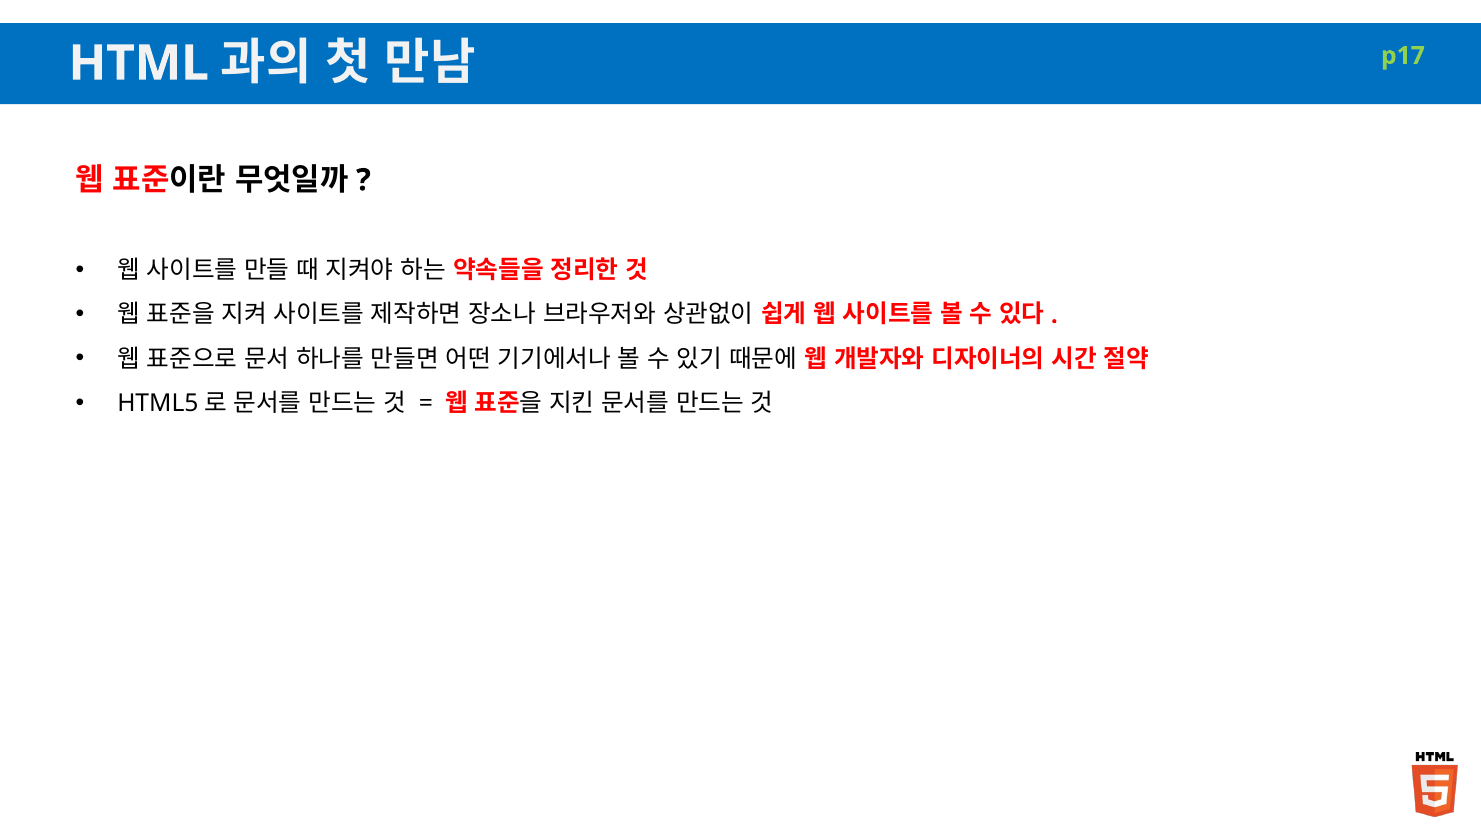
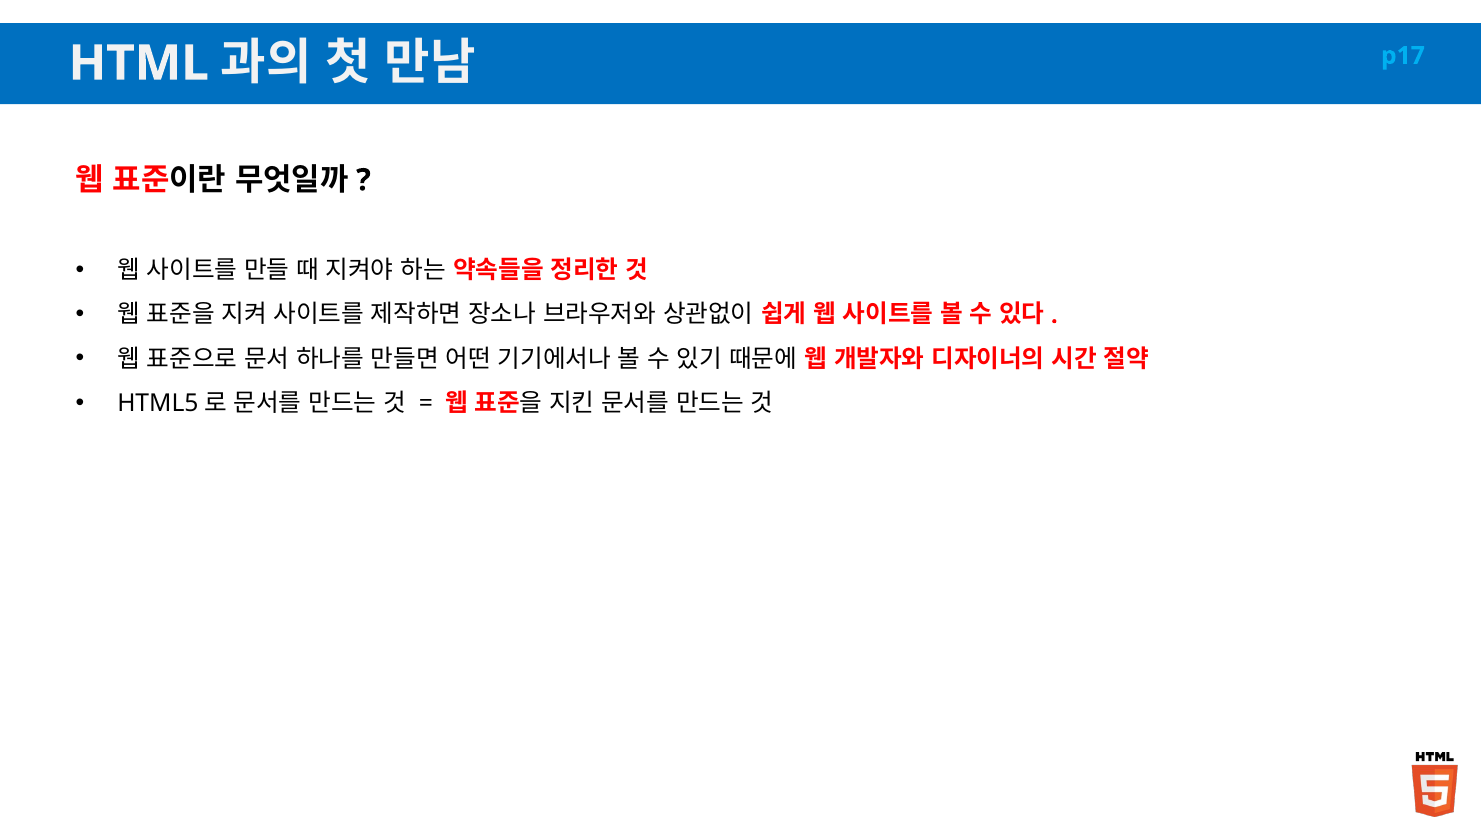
p17 colour: light green -> light blue
